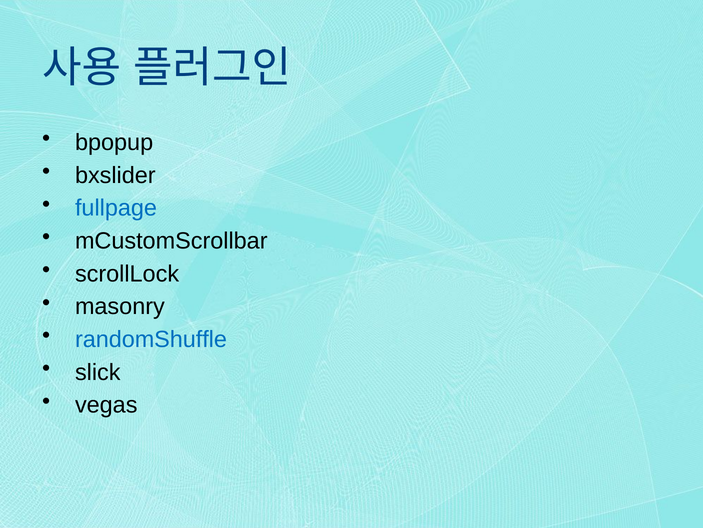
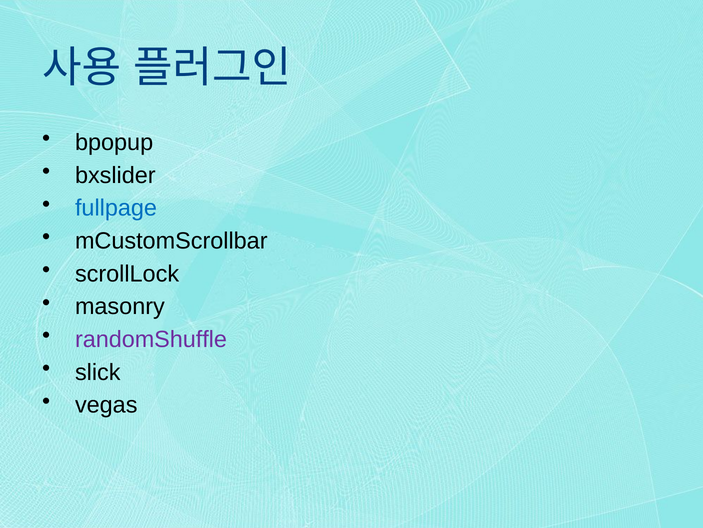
randomShuffle colour: blue -> purple
